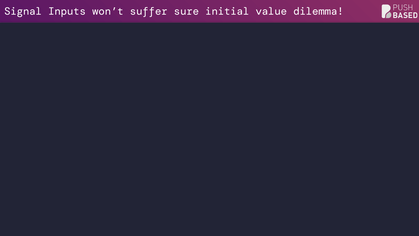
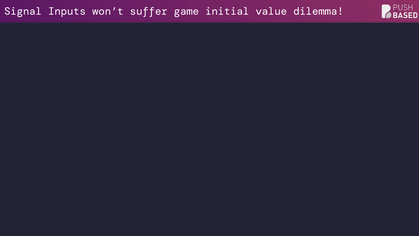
sure: sure -> game
